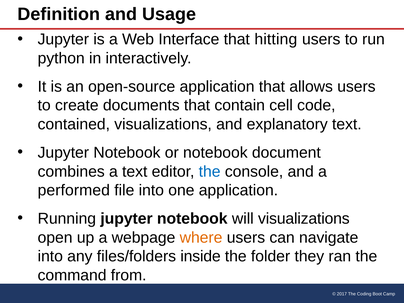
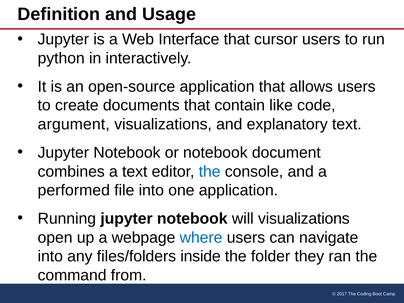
hitting: hitting -> cursor
cell: cell -> like
contained: contained -> argument
where colour: orange -> blue
